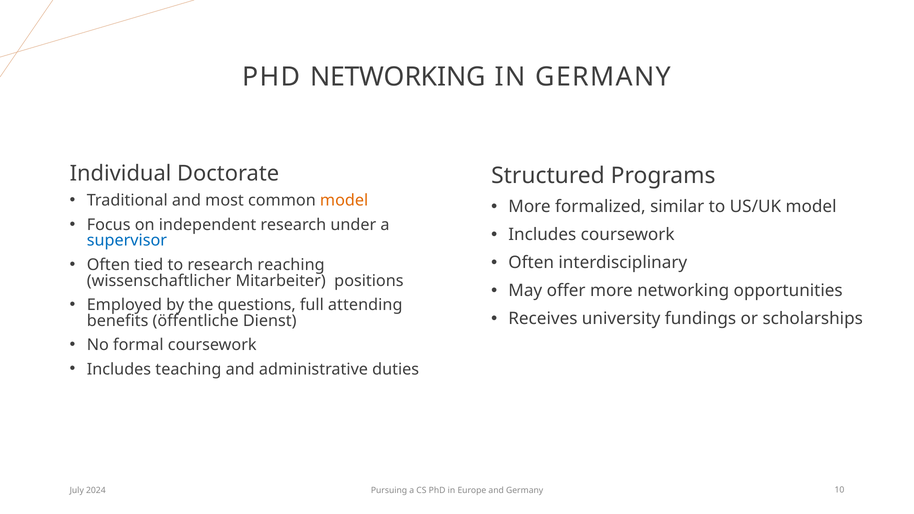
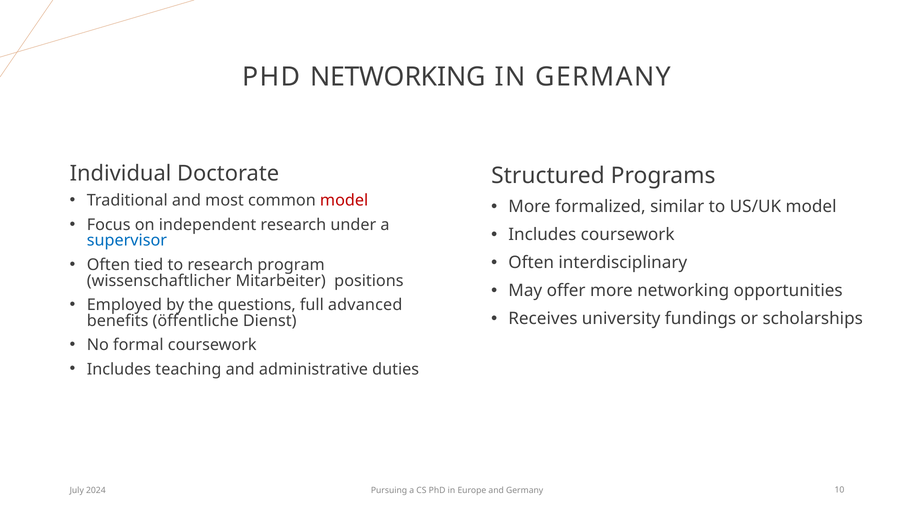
model at (344, 201) colour: orange -> red
reaching: reaching -> program
attending: attending -> advanced
